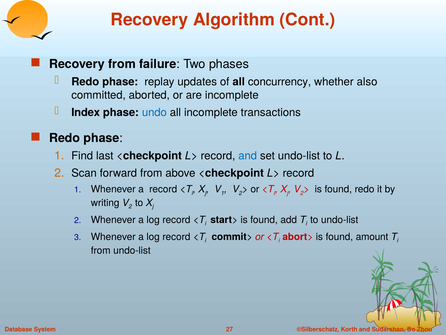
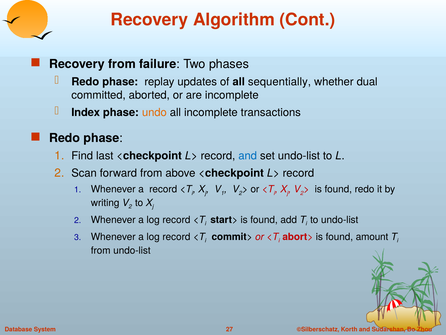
concurrency: concurrency -> sequentially
also: also -> dual
undo colour: blue -> orange
